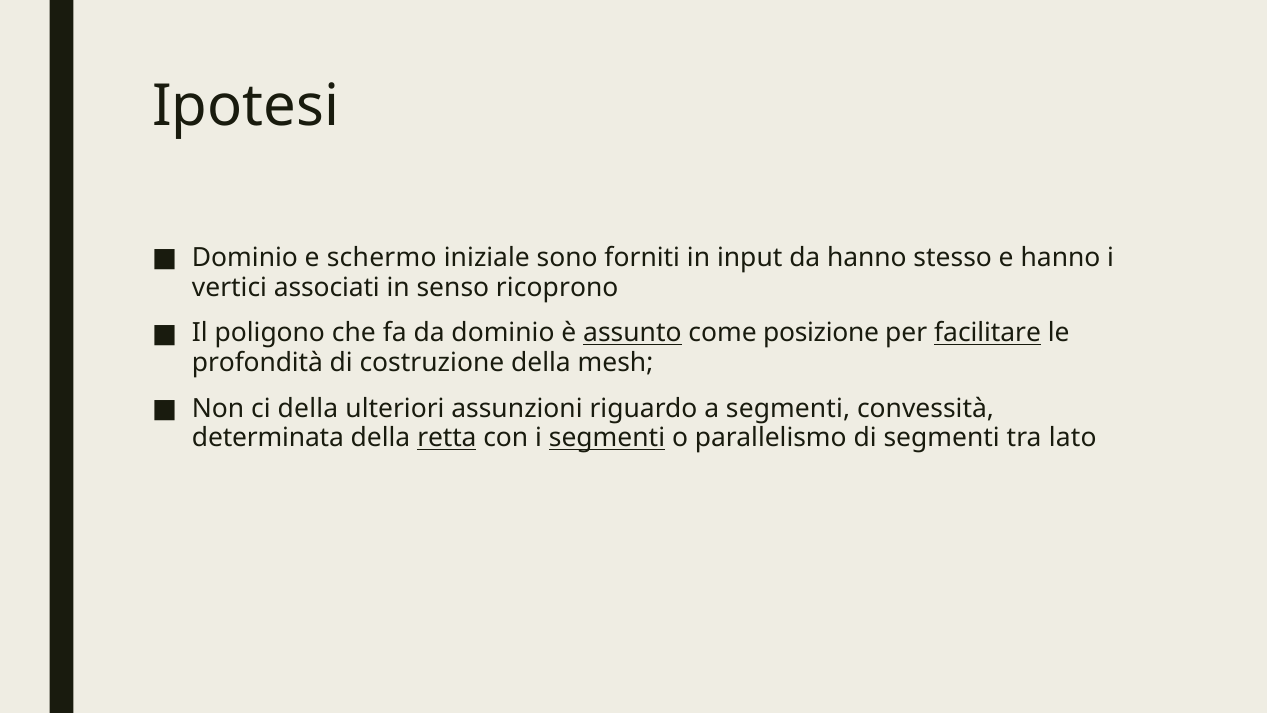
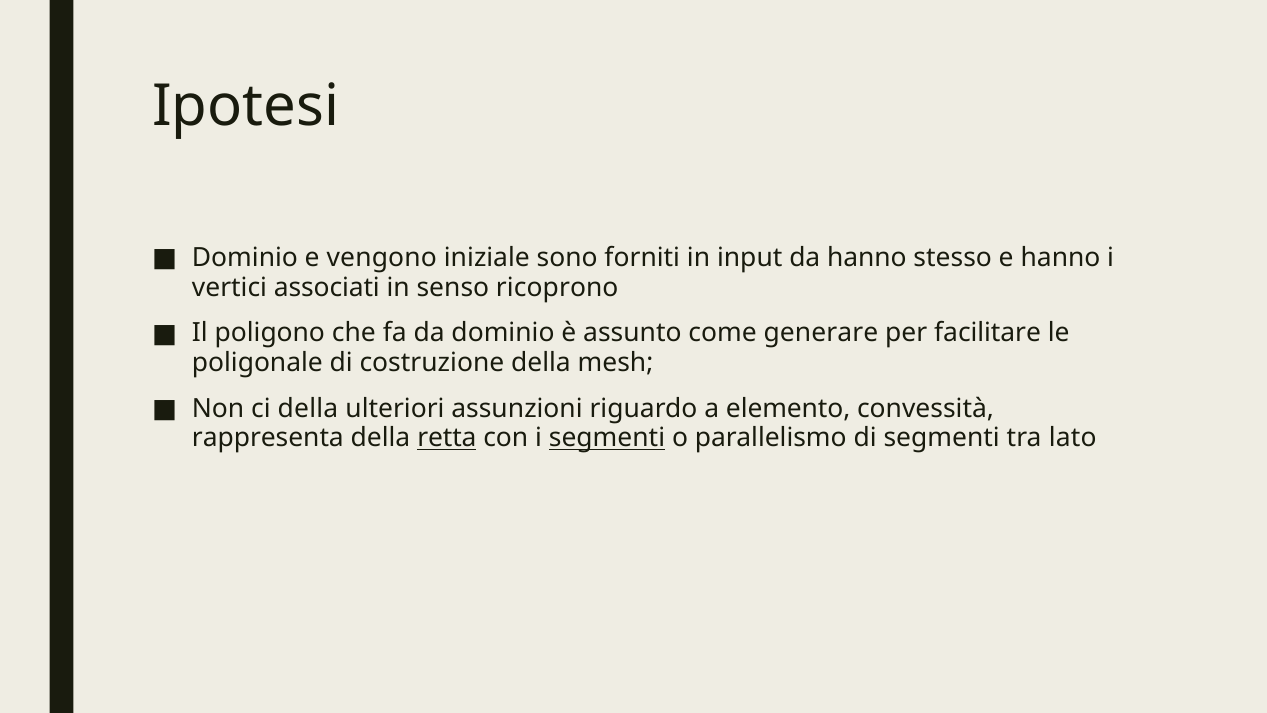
schermo: schermo -> vengono
assunto underline: present -> none
posizione: posizione -> generare
facilitare underline: present -> none
profondità: profondità -> poligonale
a segmenti: segmenti -> elemento
determinata: determinata -> rappresenta
